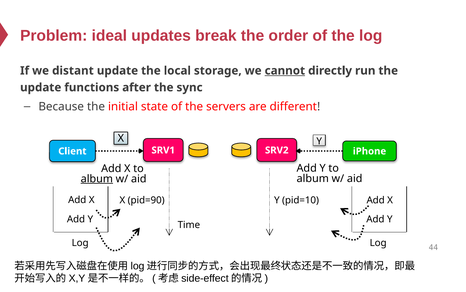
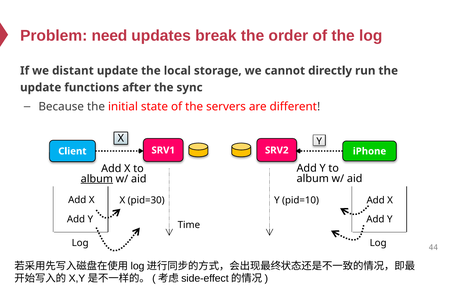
ideal: ideal -> need
cannot underline: present -> none
pid=90: pid=90 -> pid=30
